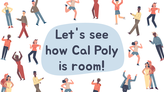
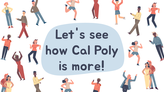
room: room -> more
